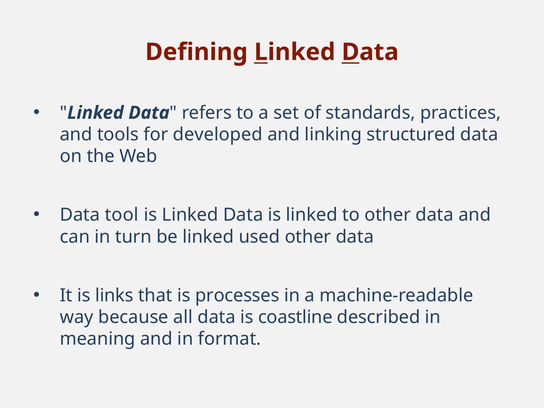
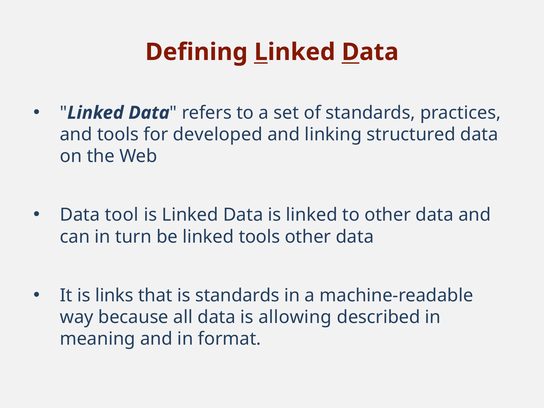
linked used: used -> tools
is processes: processes -> standards
coastline: coastline -> allowing
